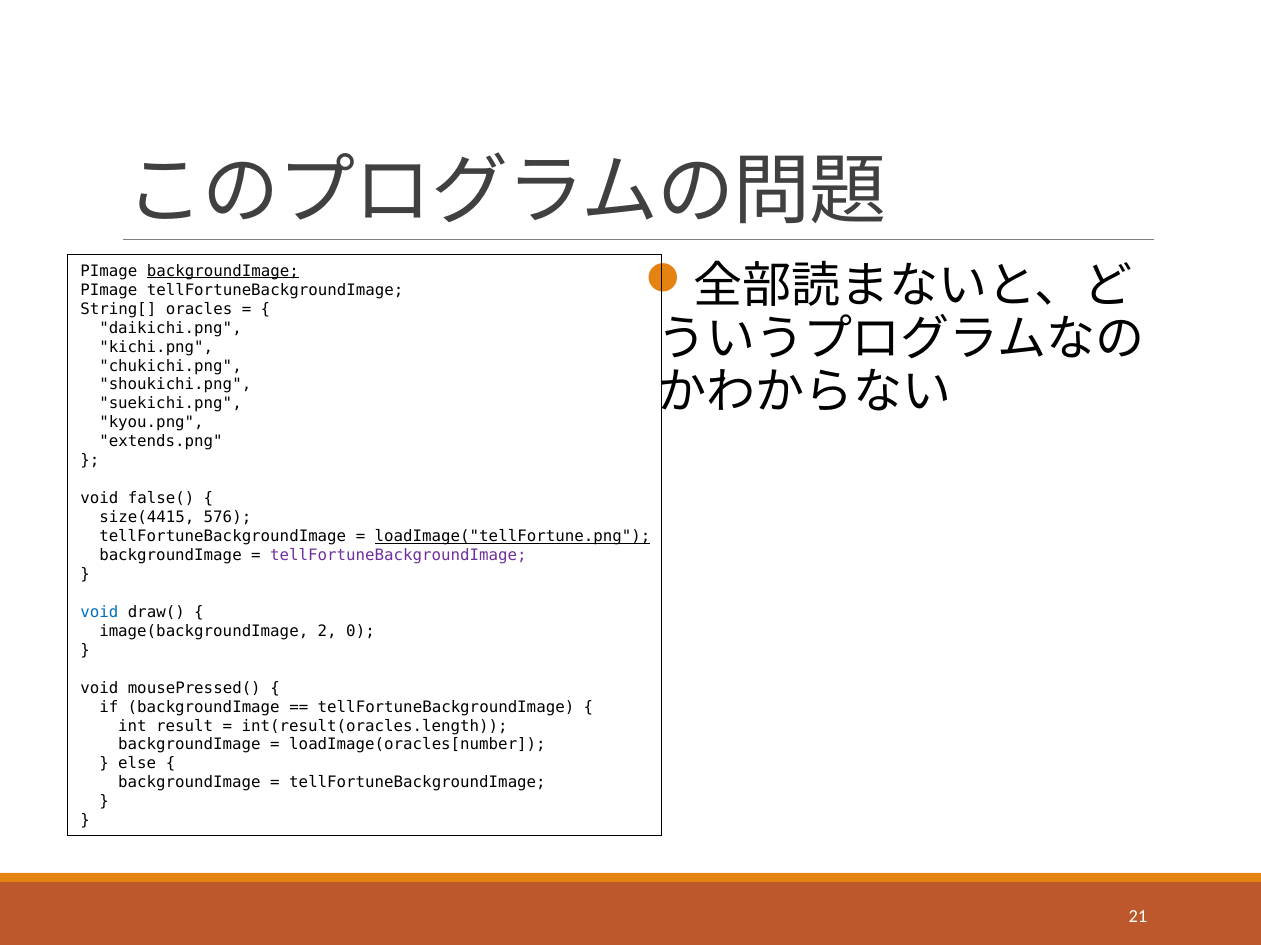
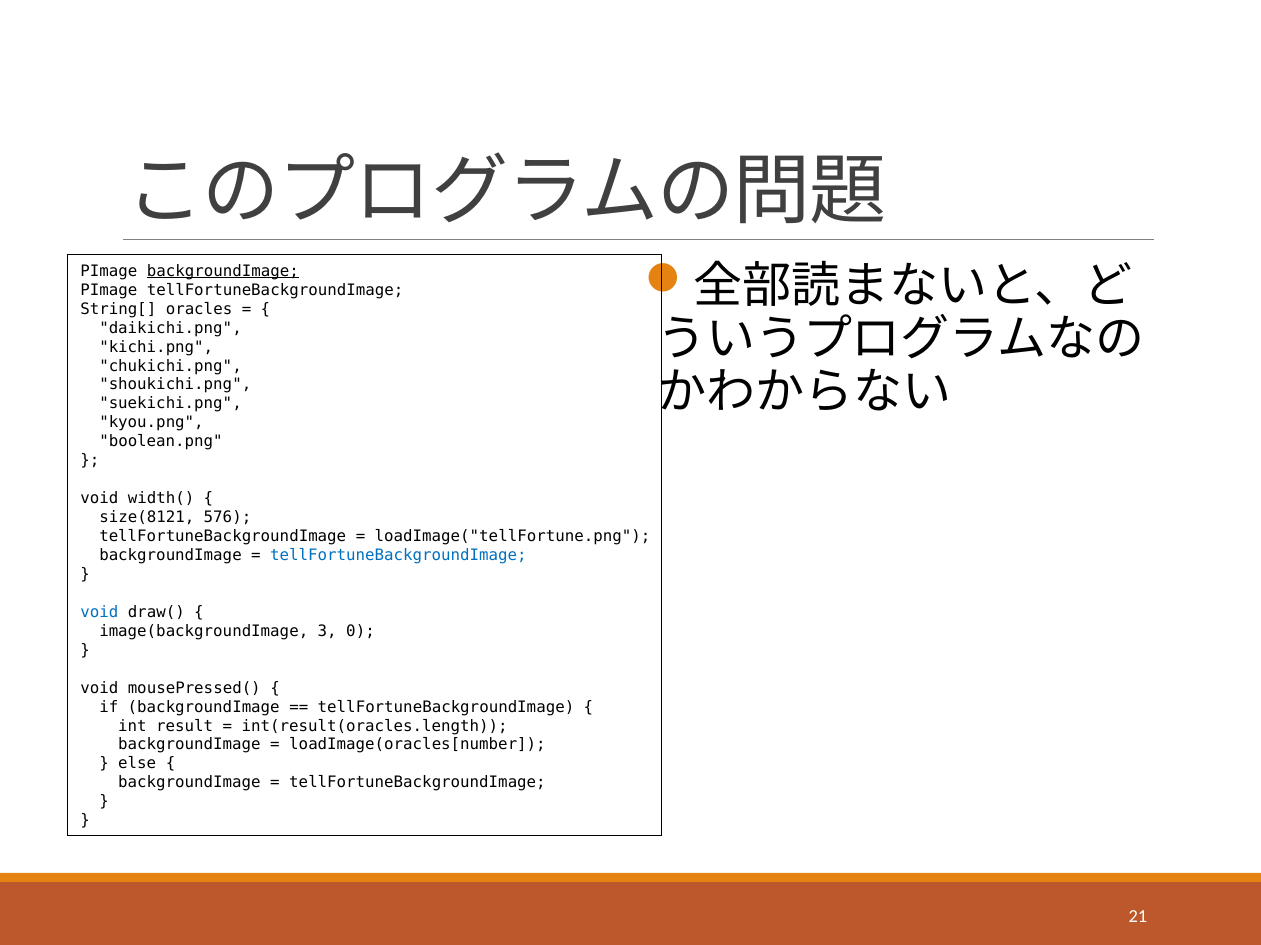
extends.png: extends.png -> boolean.png
false(: false( -> width(
size(4415: size(4415 -> size(8121
loadImage("tellFortune.png underline: present -> none
tellFortuneBackgroundImage at (398, 556) colour: purple -> blue
2: 2 -> 3
